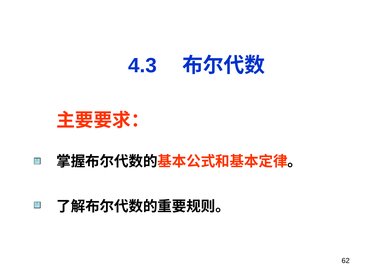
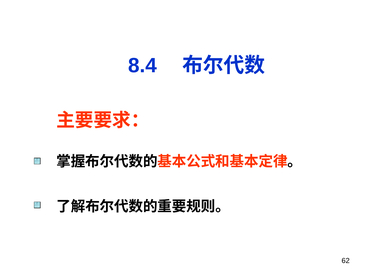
4.3: 4.3 -> 8.4
